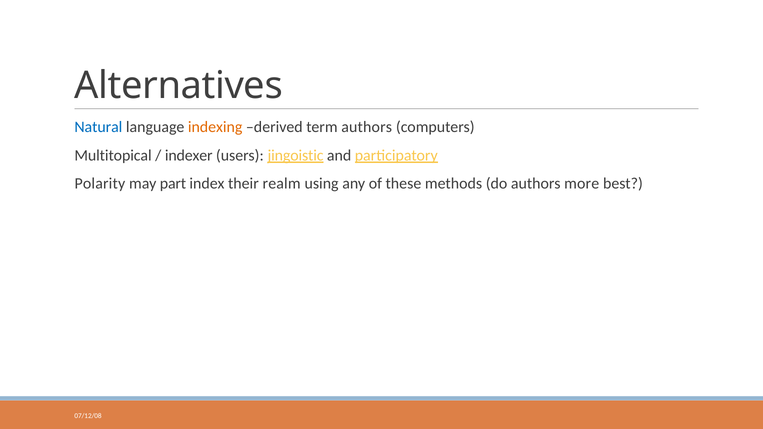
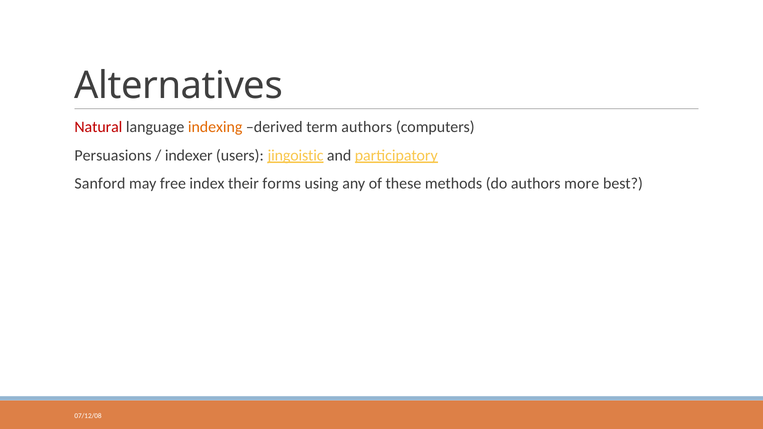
Natural colour: blue -> red
Multitopical: Multitopical -> Persuasions
Polarity: Polarity -> Sanford
part: part -> free
realm: realm -> forms
